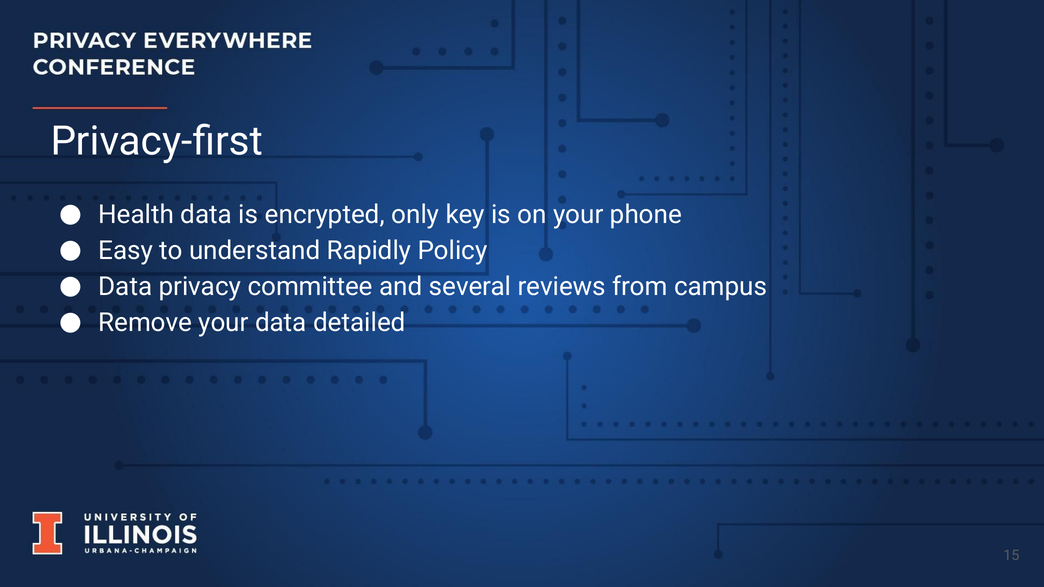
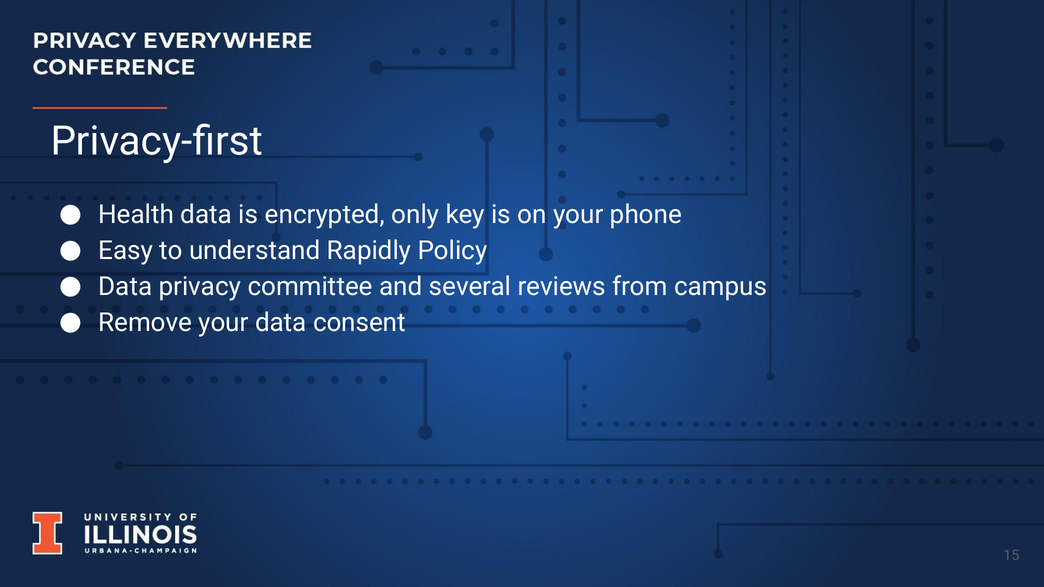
detailed: detailed -> consent
